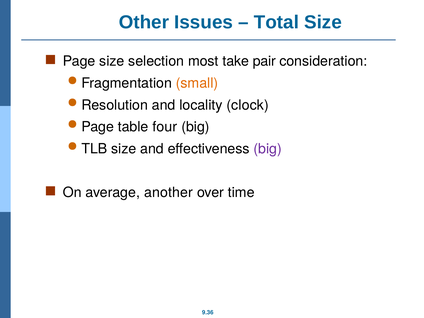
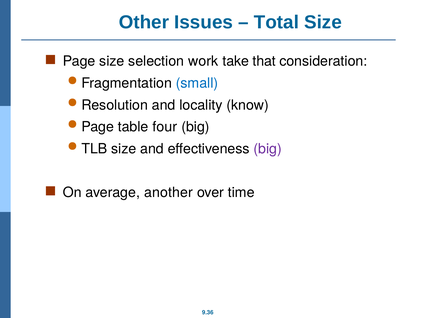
most: most -> work
pair: pair -> that
small colour: orange -> blue
clock: clock -> know
